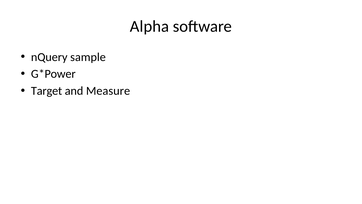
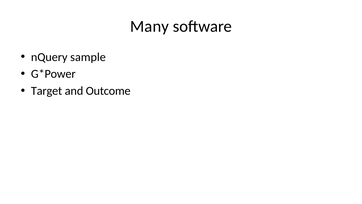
Alpha: Alpha -> Many
Measure: Measure -> Outcome
